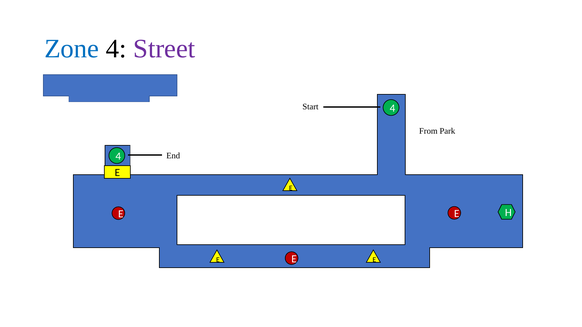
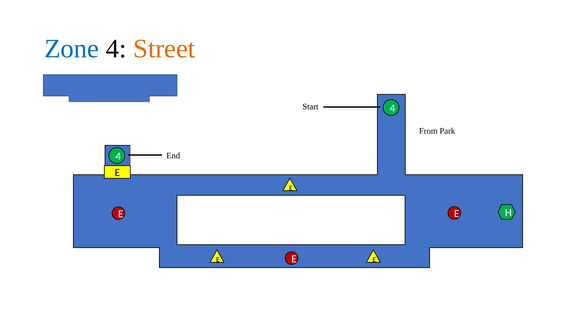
Street colour: purple -> orange
